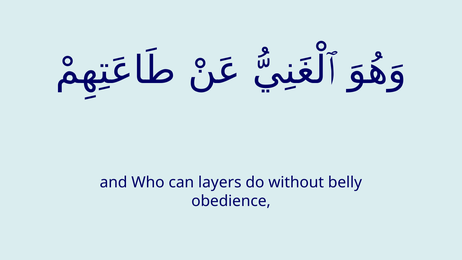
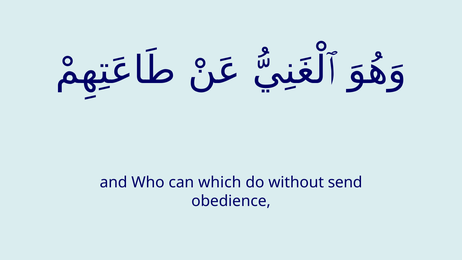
layers: layers -> which
belly: belly -> send
